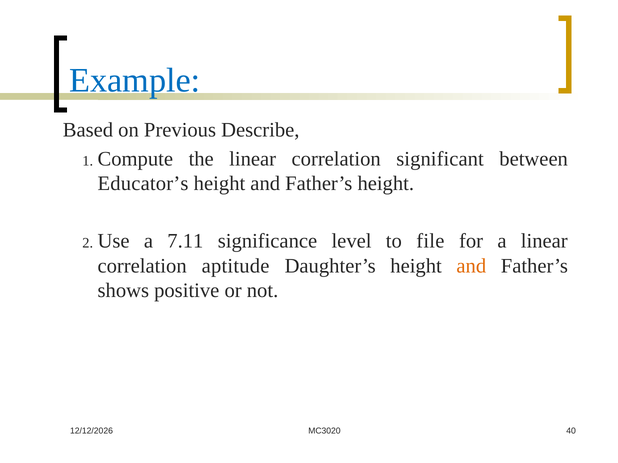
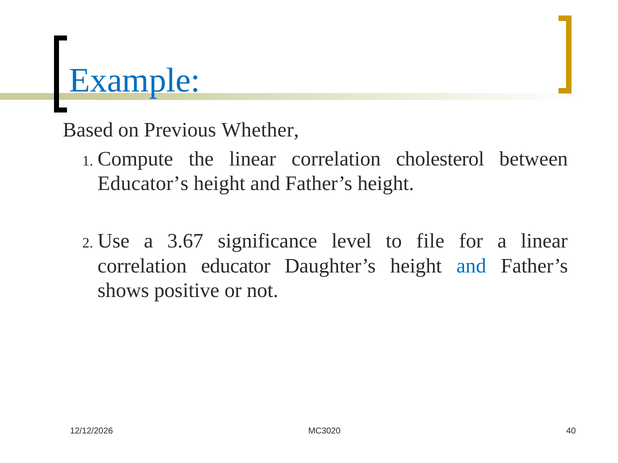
Describe: Describe -> Whether
significant: significant -> cholesterol
7.11: 7.11 -> 3.67
aptitude: aptitude -> educator
and at (471, 266) colour: orange -> blue
